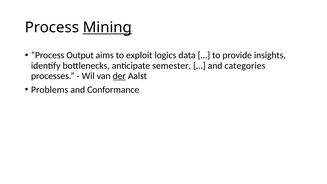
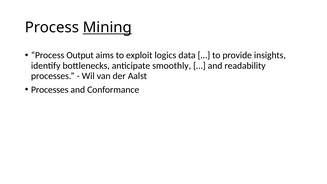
semester: semester -> smoothly
categories: categories -> readability
der underline: present -> none
Problems at (50, 90): Problems -> Processes
